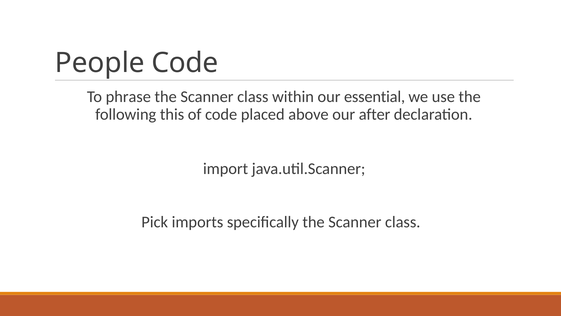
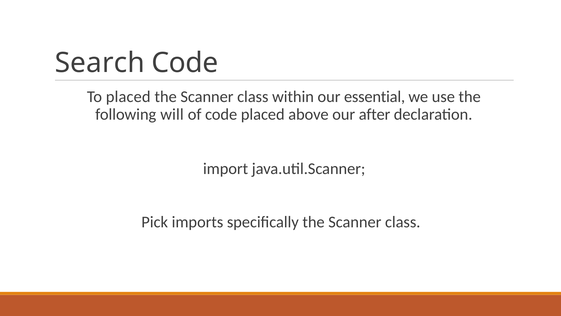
People: People -> Search
To phrase: phrase -> placed
this: this -> will
